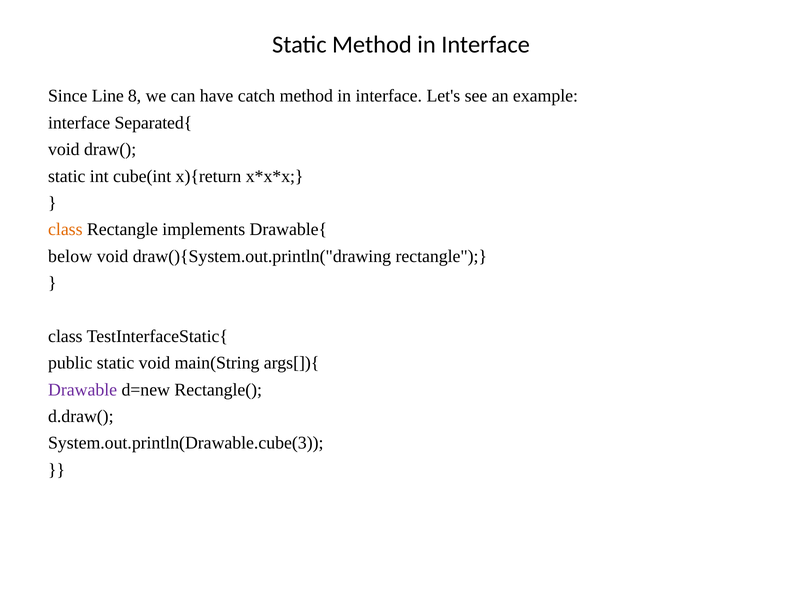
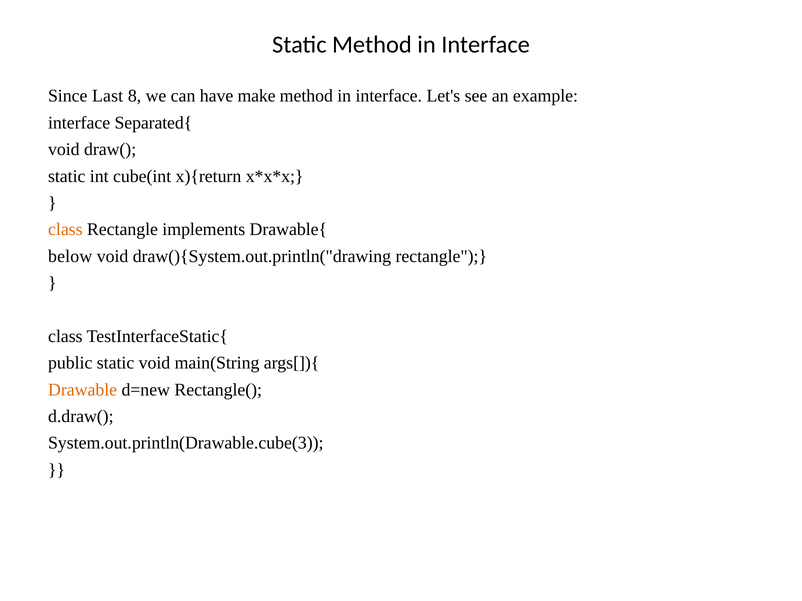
Line: Line -> Last
catch: catch -> make
Drawable colour: purple -> orange
